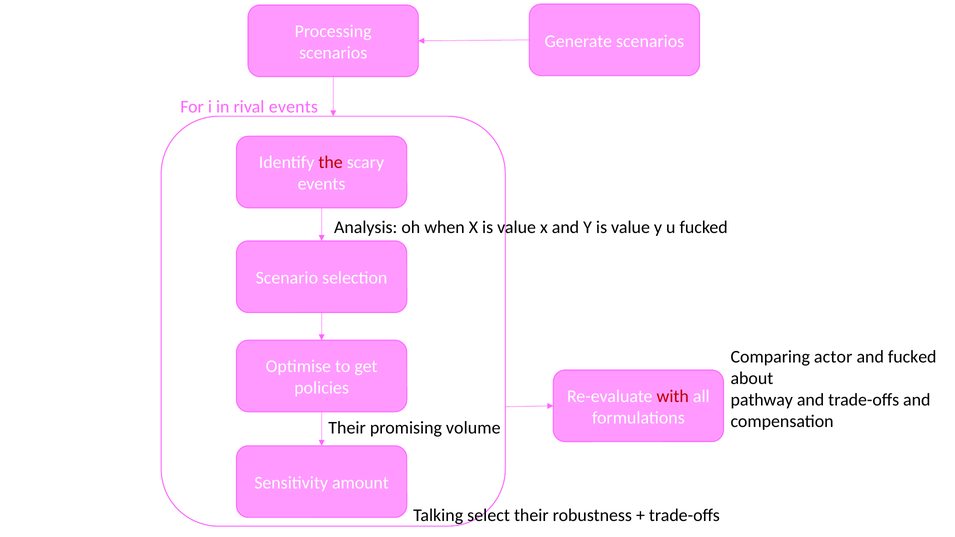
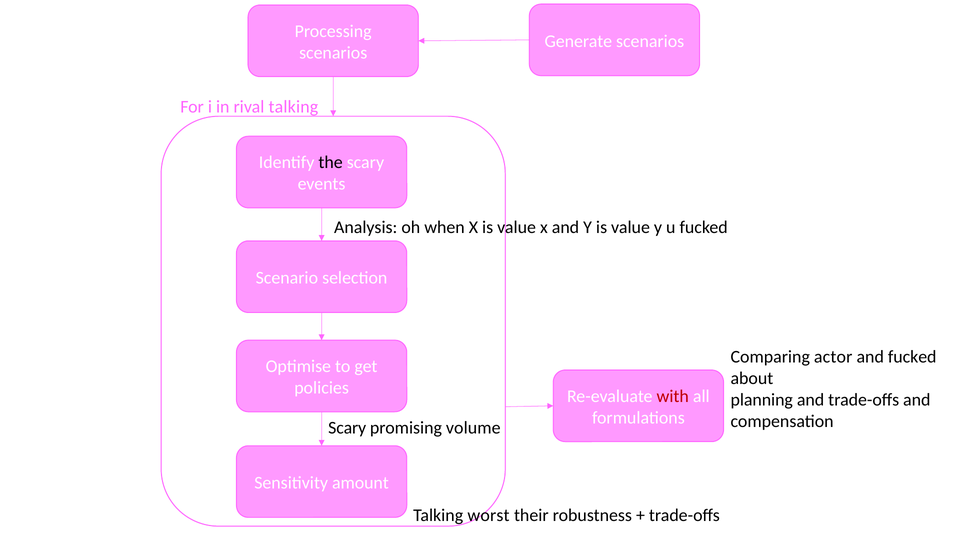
rival events: events -> talking
the colour: red -> black
pathway: pathway -> planning
Their at (347, 428): Their -> Scary
select: select -> worst
